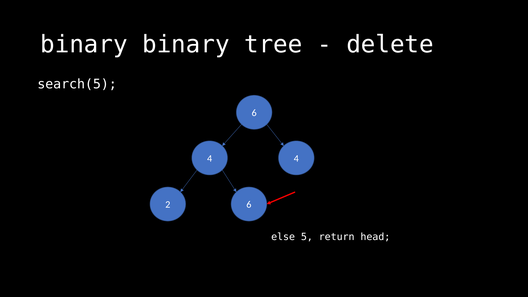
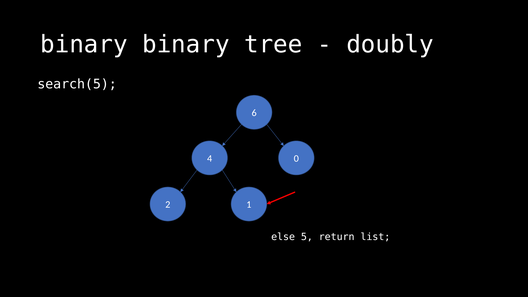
delete: delete -> doubly
4 4: 4 -> 0
2 6: 6 -> 1
head: head -> list
